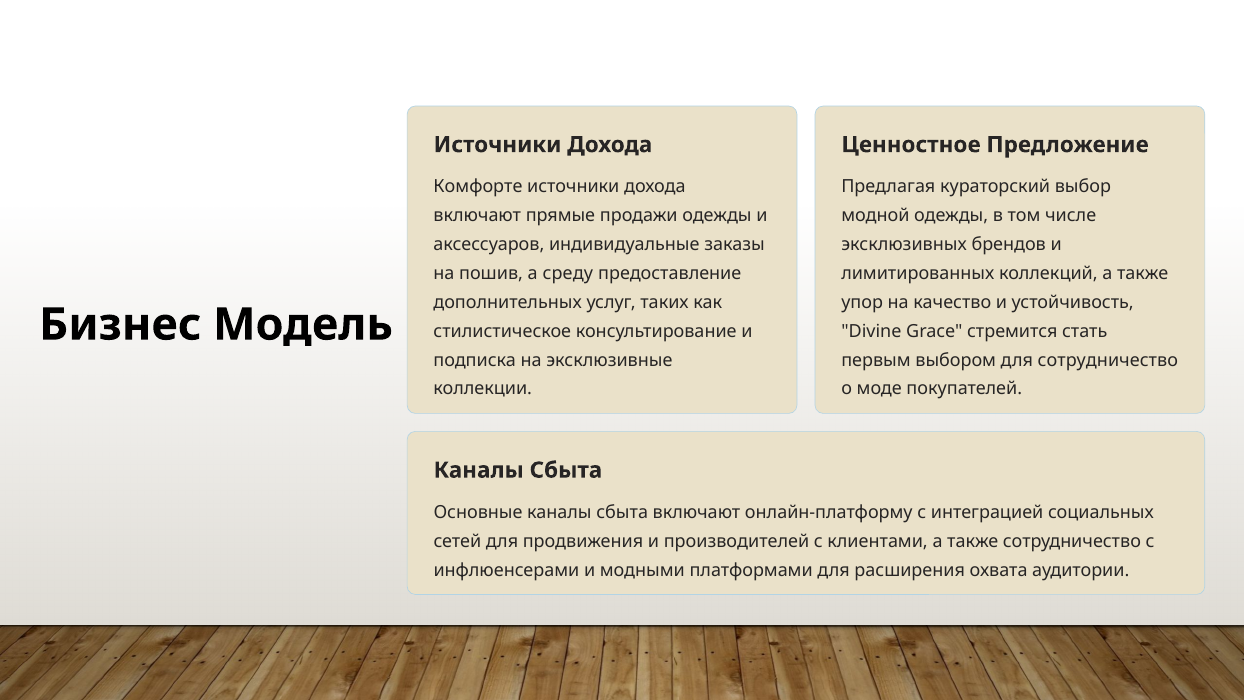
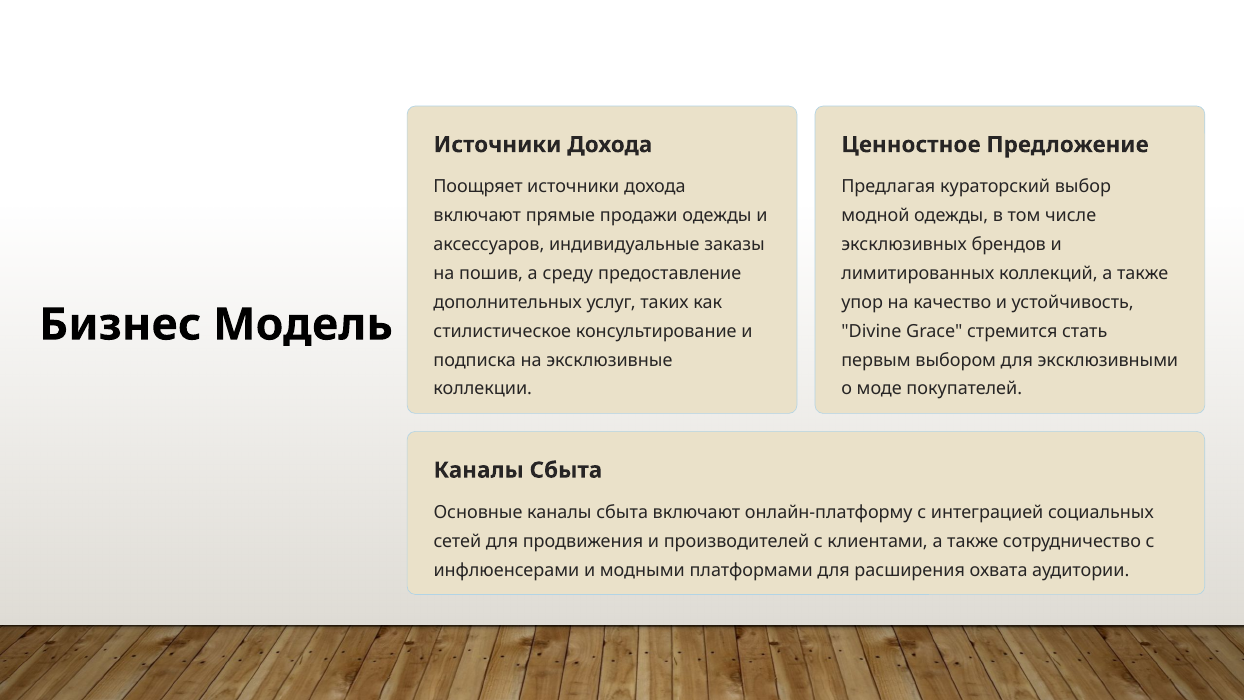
Комфорте: Комфорте -> Поощряет
для сотрудничество: сотрудничество -> эксклюзивными
